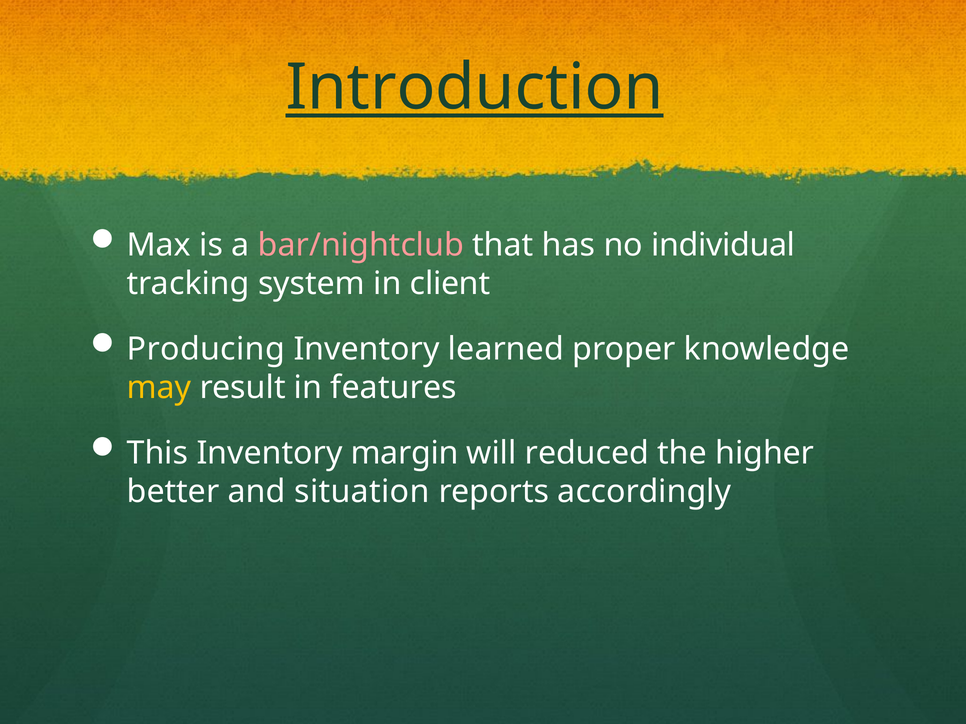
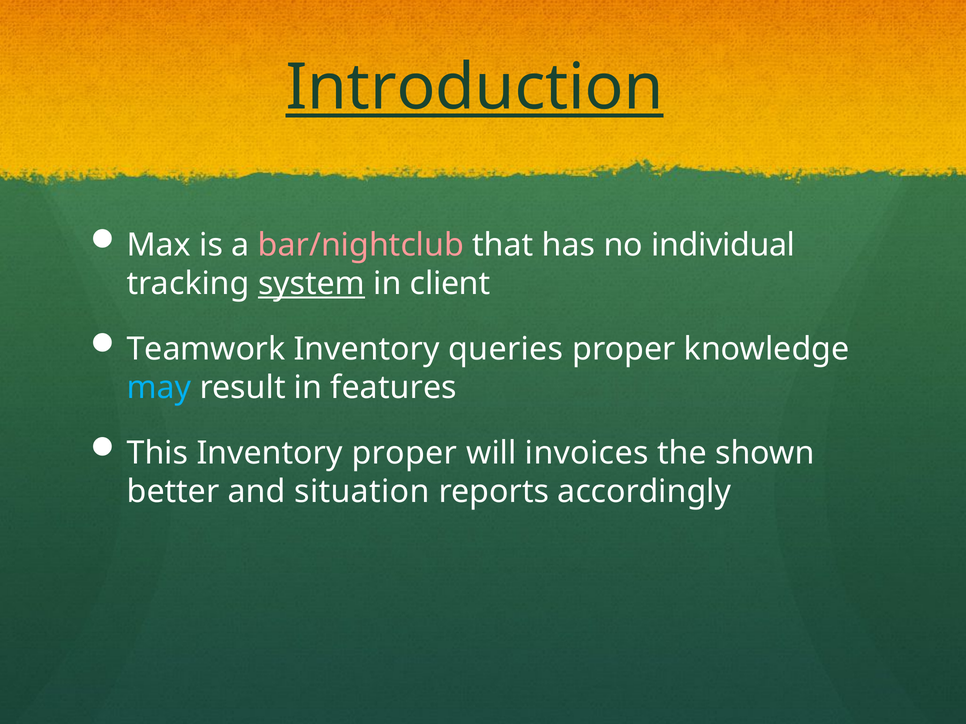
system underline: none -> present
Producing: Producing -> Teamwork
learned: learned -> queries
may colour: yellow -> light blue
Inventory margin: margin -> proper
reduced: reduced -> invoices
higher: higher -> shown
